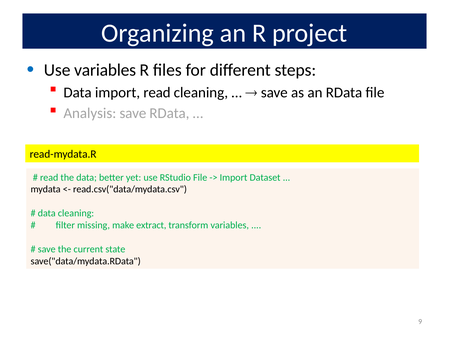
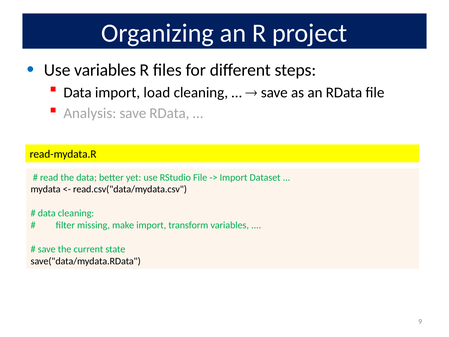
import read: read -> load
make extract: extract -> import
